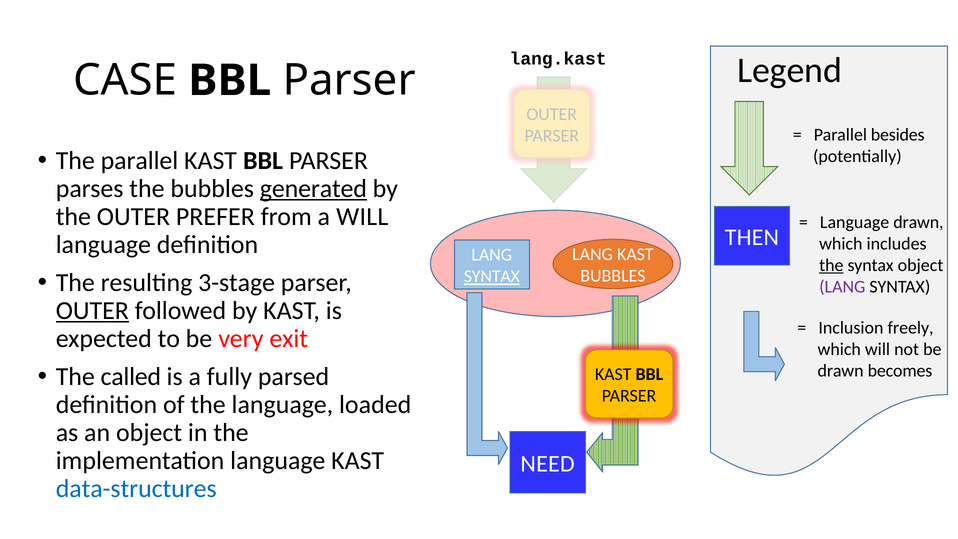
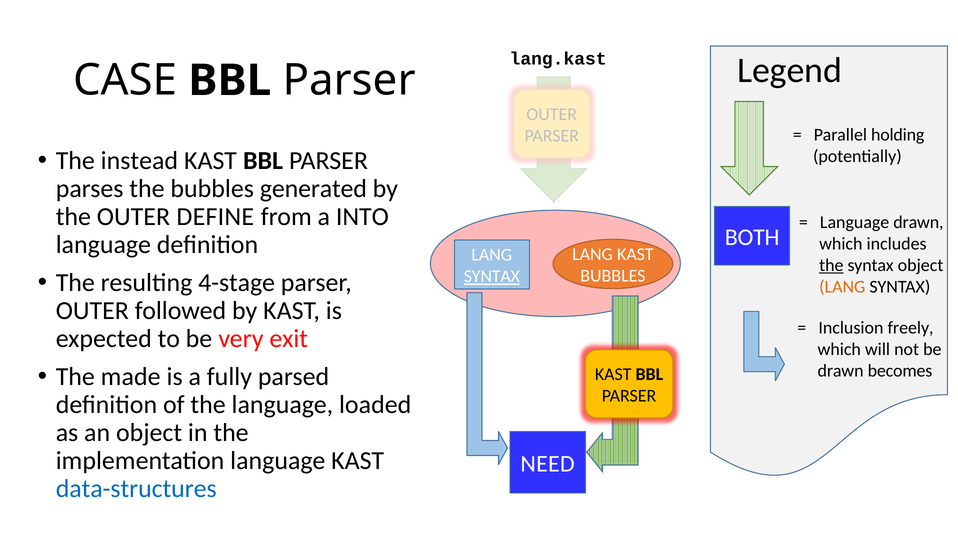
besides: besides -> holding
The parallel: parallel -> instead
generated underline: present -> none
PREFER: PREFER -> DEFINE
a WILL: WILL -> INTO
THEN: THEN -> BOTH
3-stage: 3-stage -> 4-stage
LANG at (842, 287) colour: purple -> orange
OUTER at (92, 311) underline: present -> none
called: called -> made
